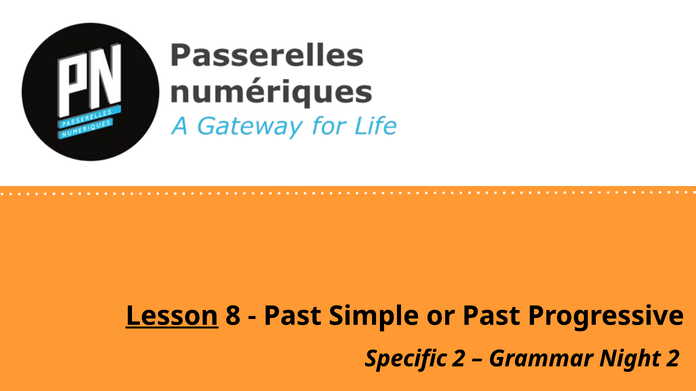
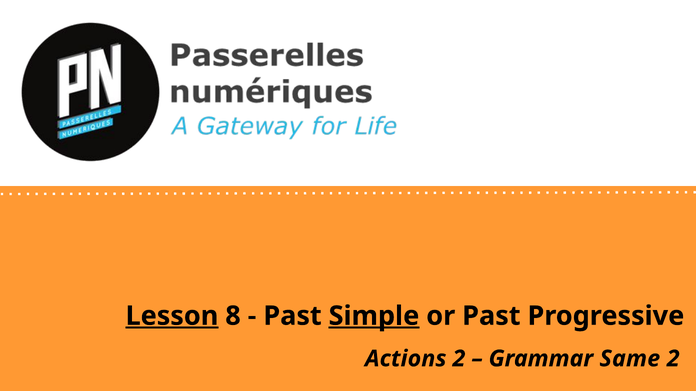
Simple underline: none -> present
Specific: Specific -> Actions
Night: Night -> Same
